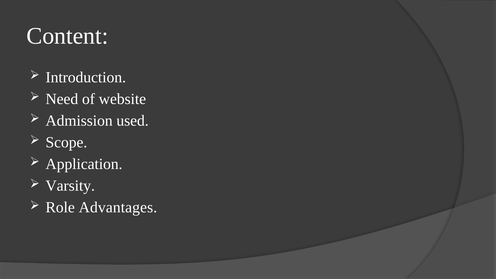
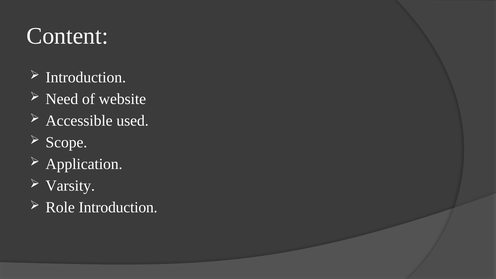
Admission: Admission -> Accessible
Role Advantages: Advantages -> Introduction
